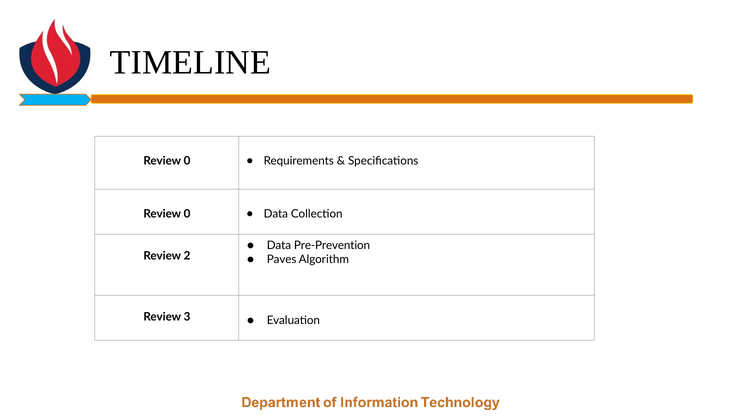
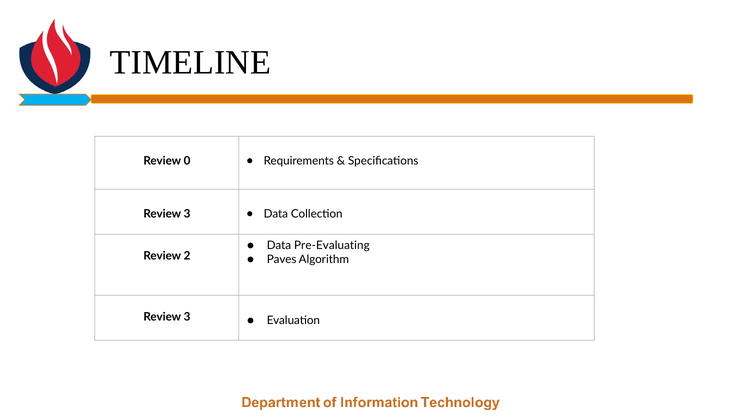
0 at (187, 214): 0 -> 3
Pre-Prevention: Pre-Prevention -> Pre-Evaluating
